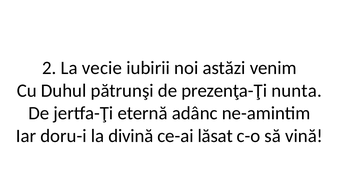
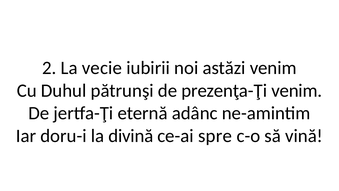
prezenţa-Ţi nunta: nunta -> venim
lăsat: lăsat -> spre
